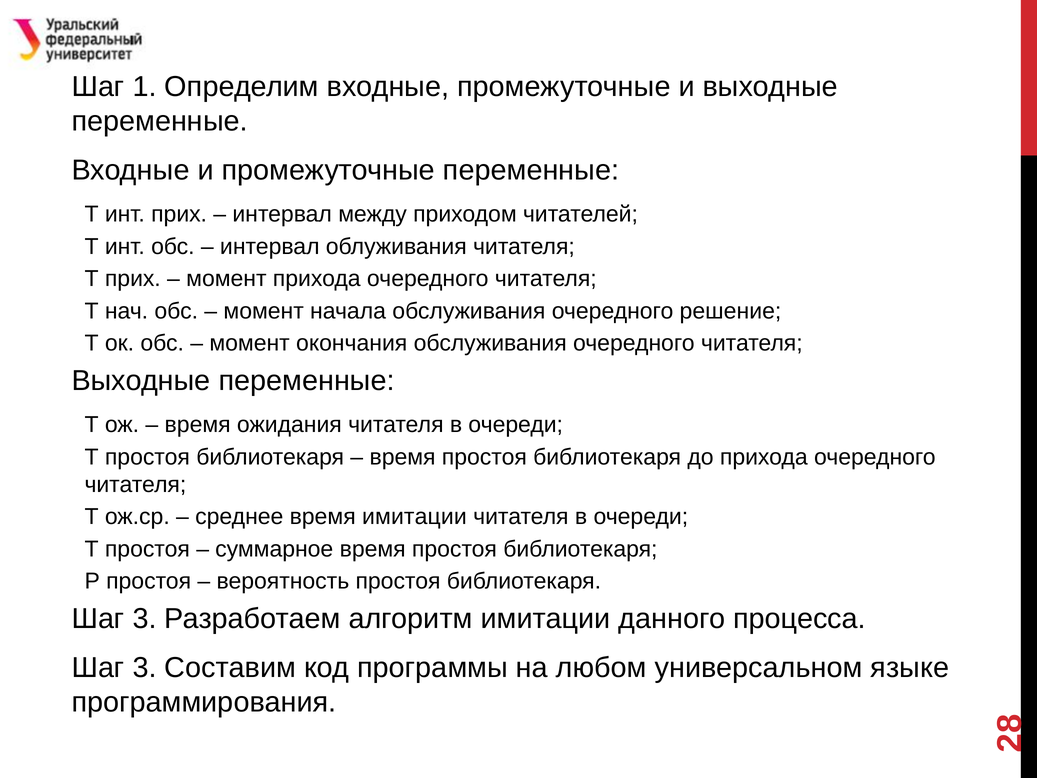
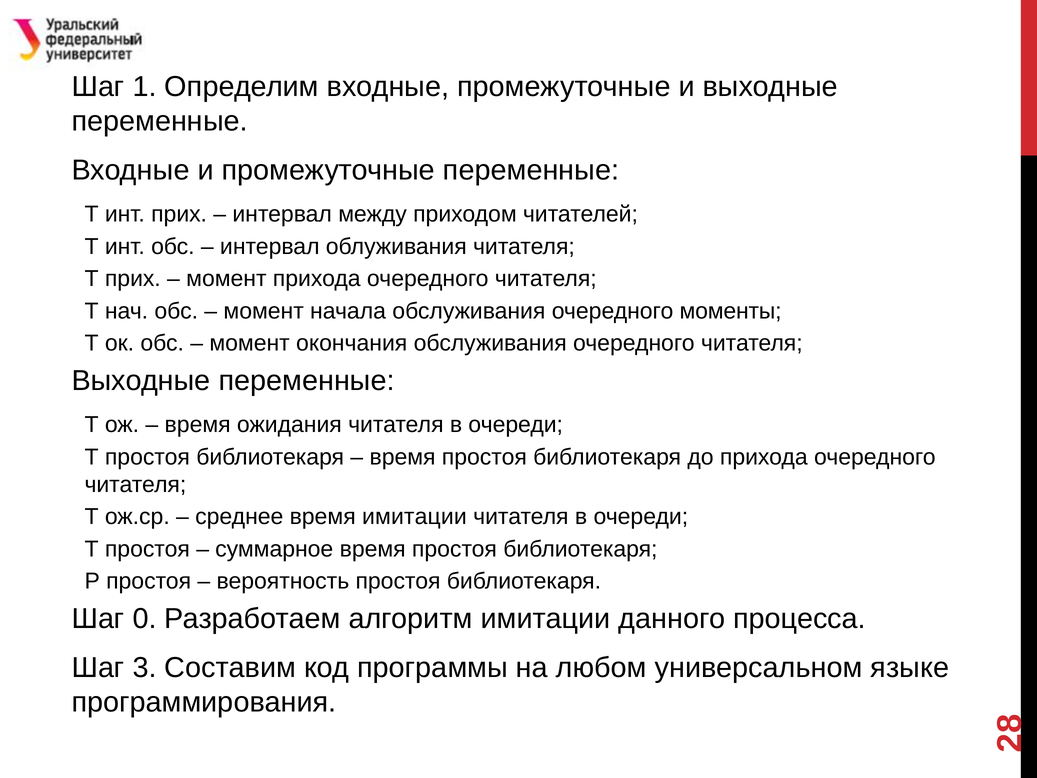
решение: решение -> моменты
3 at (145, 618): 3 -> 0
